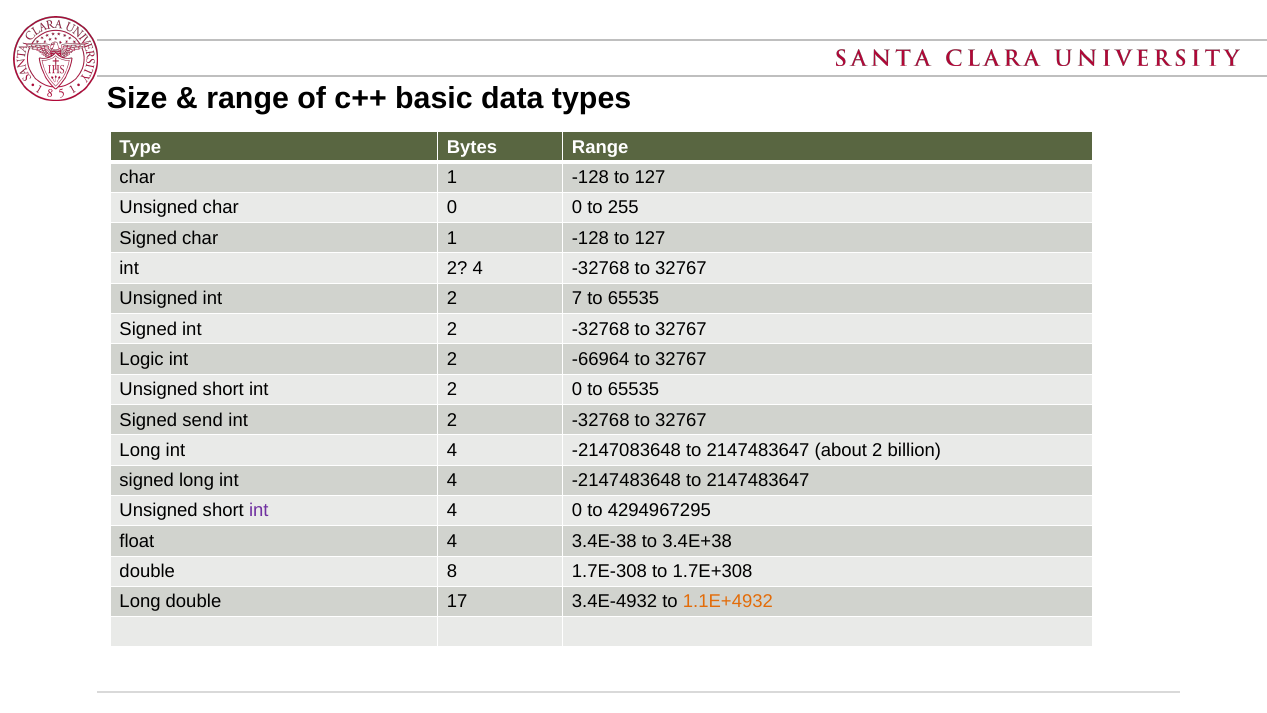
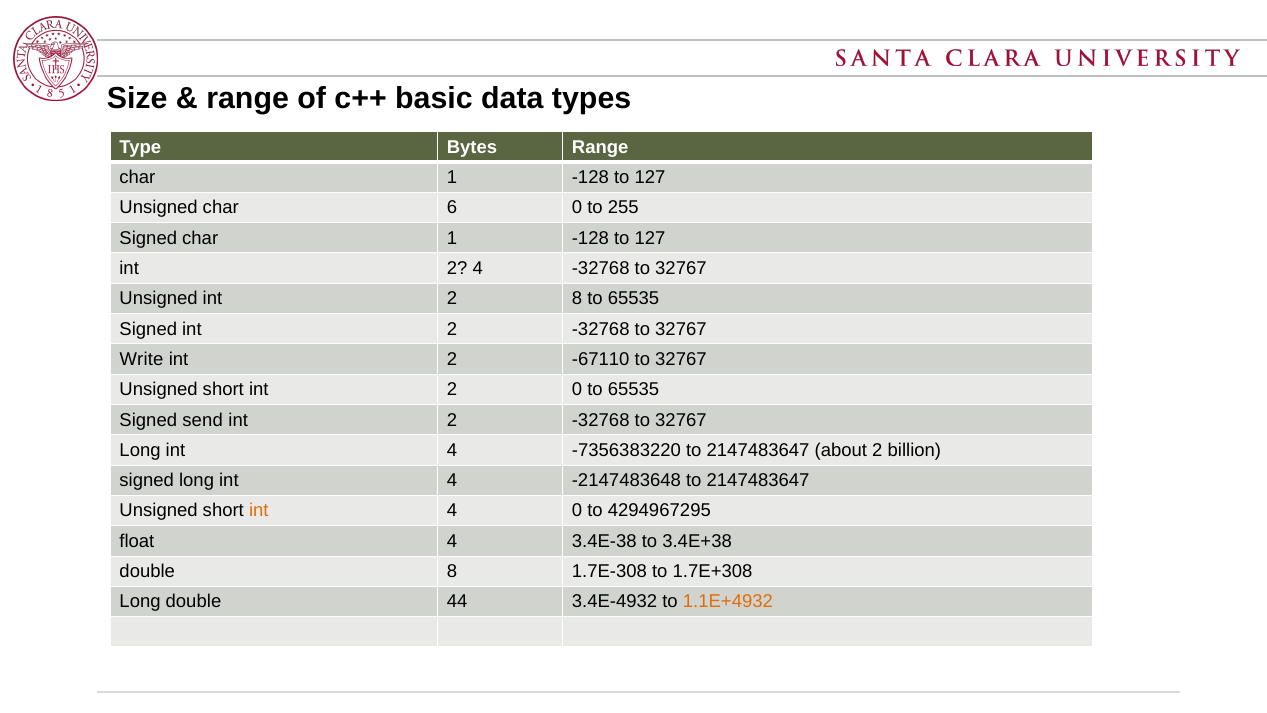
char 0: 0 -> 6
2 7: 7 -> 8
Logic: Logic -> Write
-66964: -66964 -> -67110
-2147083648: -2147083648 -> -7356383220
int at (259, 511) colour: purple -> orange
17: 17 -> 44
